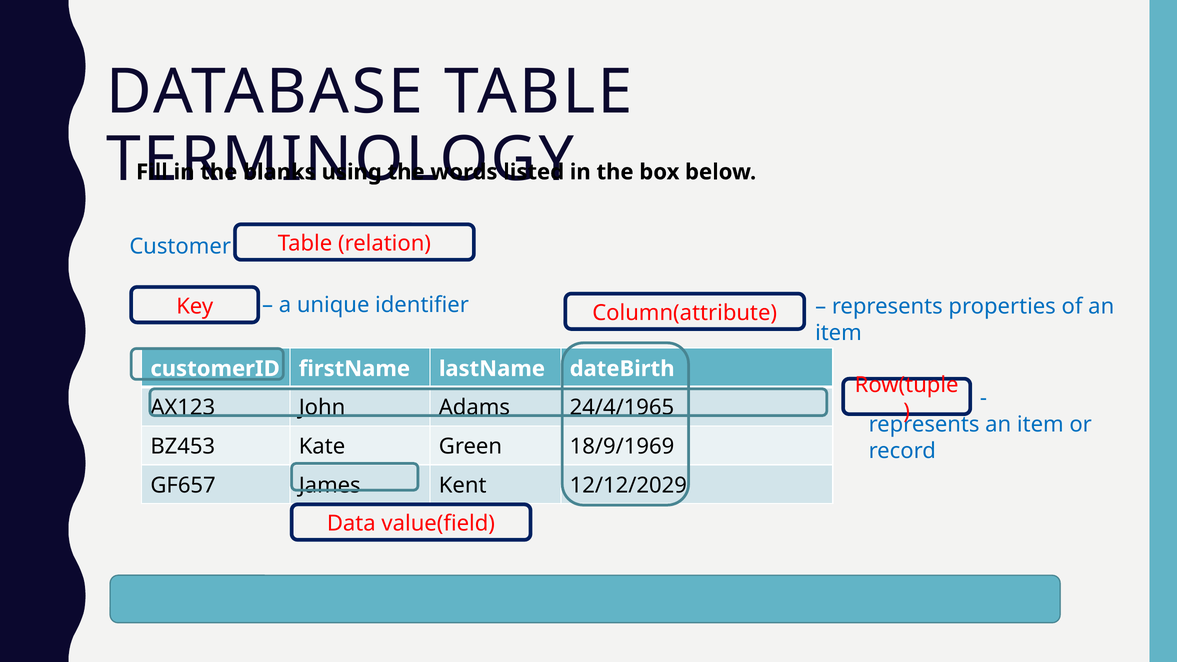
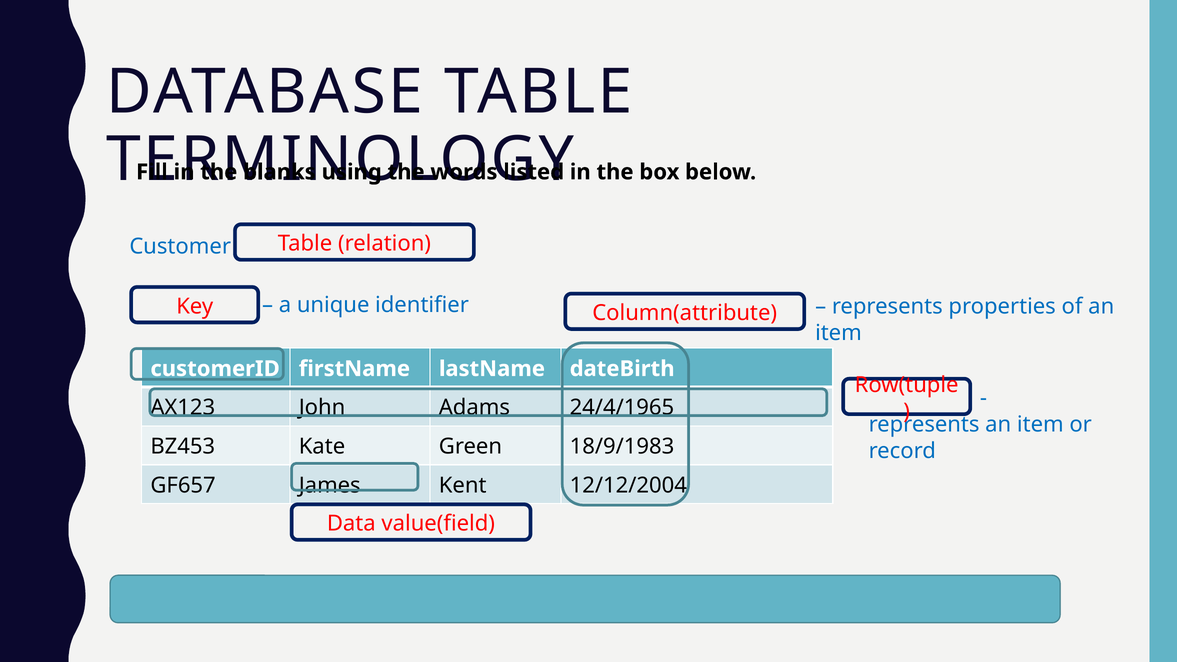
18/9/1969: 18/9/1969 -> 18/9/1983
12/12/2029: 12/12/2029 -> 12/12/2004
